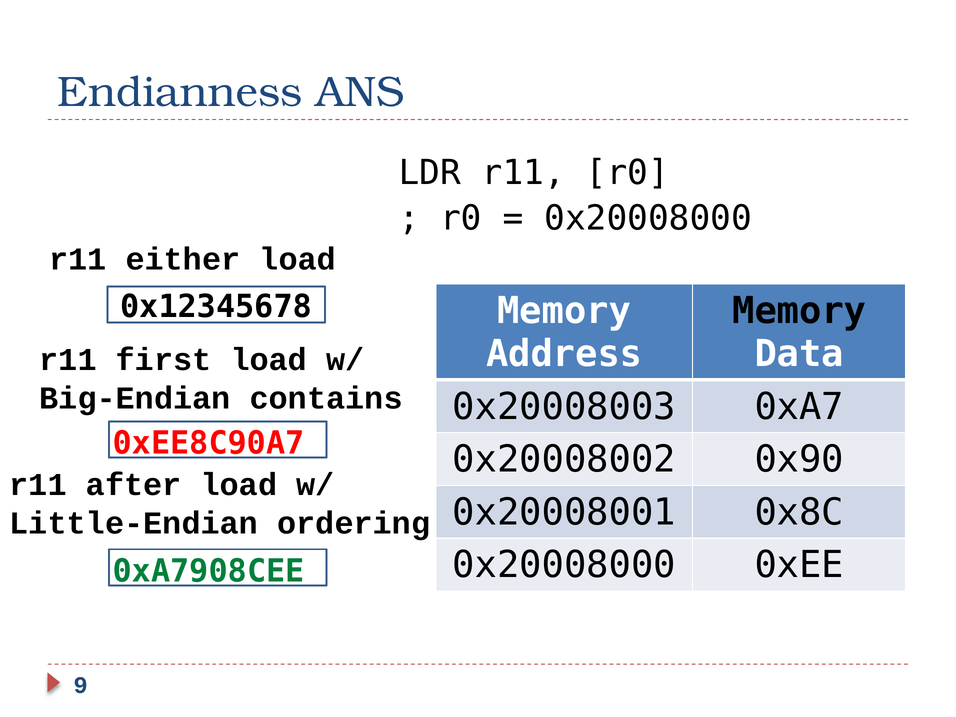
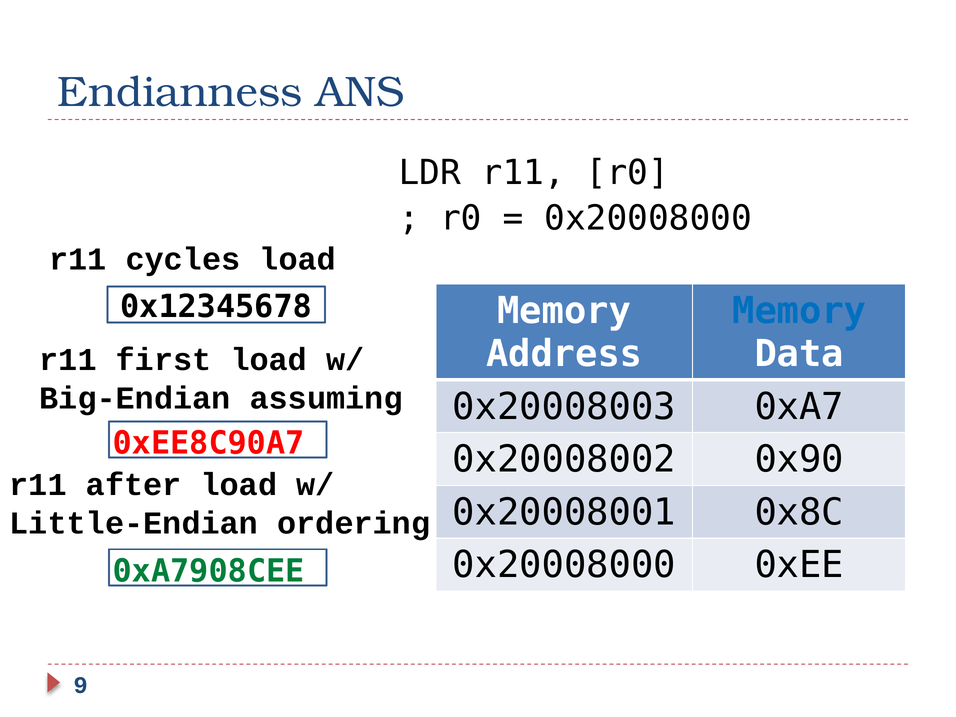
either: either -> cycles
Memory at (799, 311) colour: black -> blue
contains: contains -> assuming
